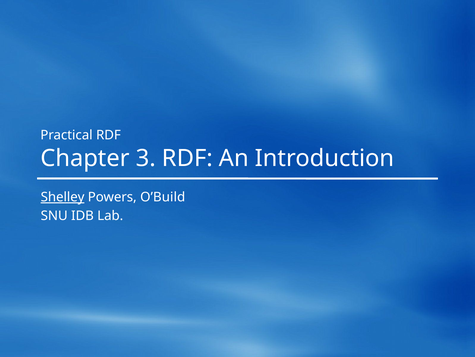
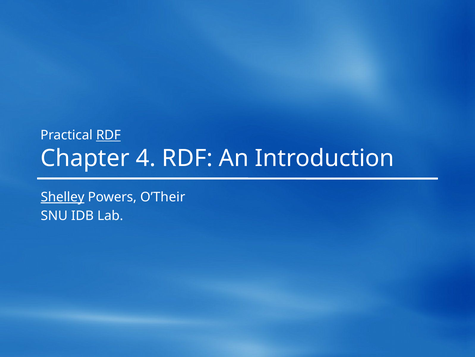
RDF at (108, 135) underline: none -> present
3: 3 -> 4
O’Build: O’Build -> O’Their
